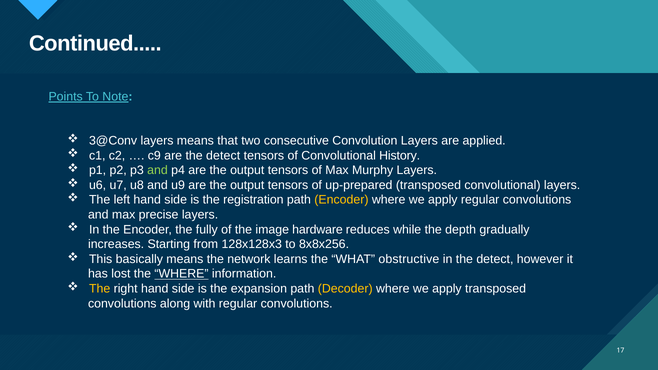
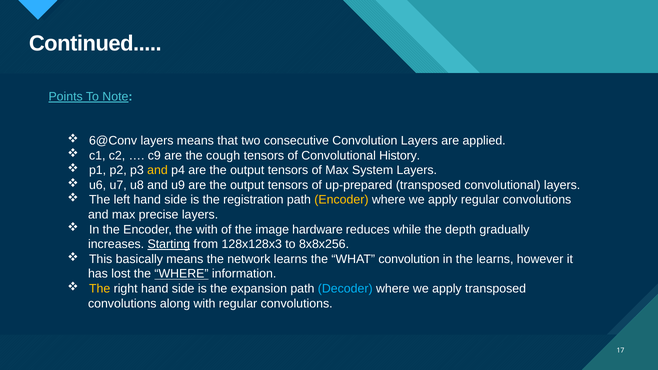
3@Conv: 3@Conv -> 6@Conv
are the detect: detect -> cough
and at (157, 170) colour: light green -> yellow
Murphy: Murphy -> System
the fully: fully -> with
Starting underline: none -> present
WHAT obstructive: obstructive -> convolution
in the detect: detect -> learns
Decoder colour: yellow -> light blue
